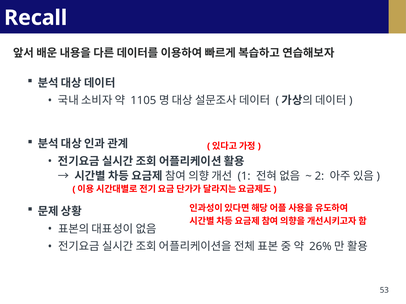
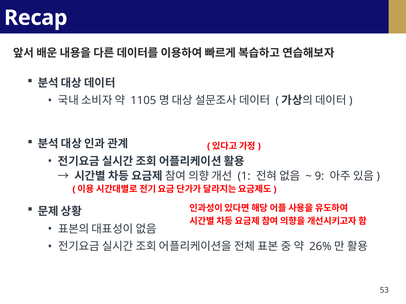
Recall: Recall -> Recap
2: 2 -> 9
